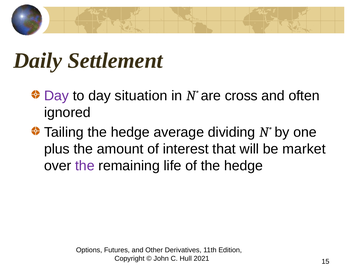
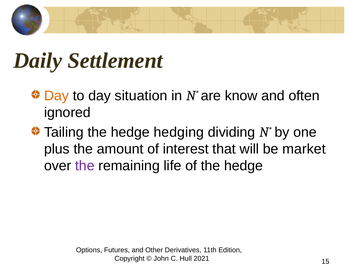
Day at (57, 96) colour: purple -> orange
cross: cross -> know
average: average -> hedging
